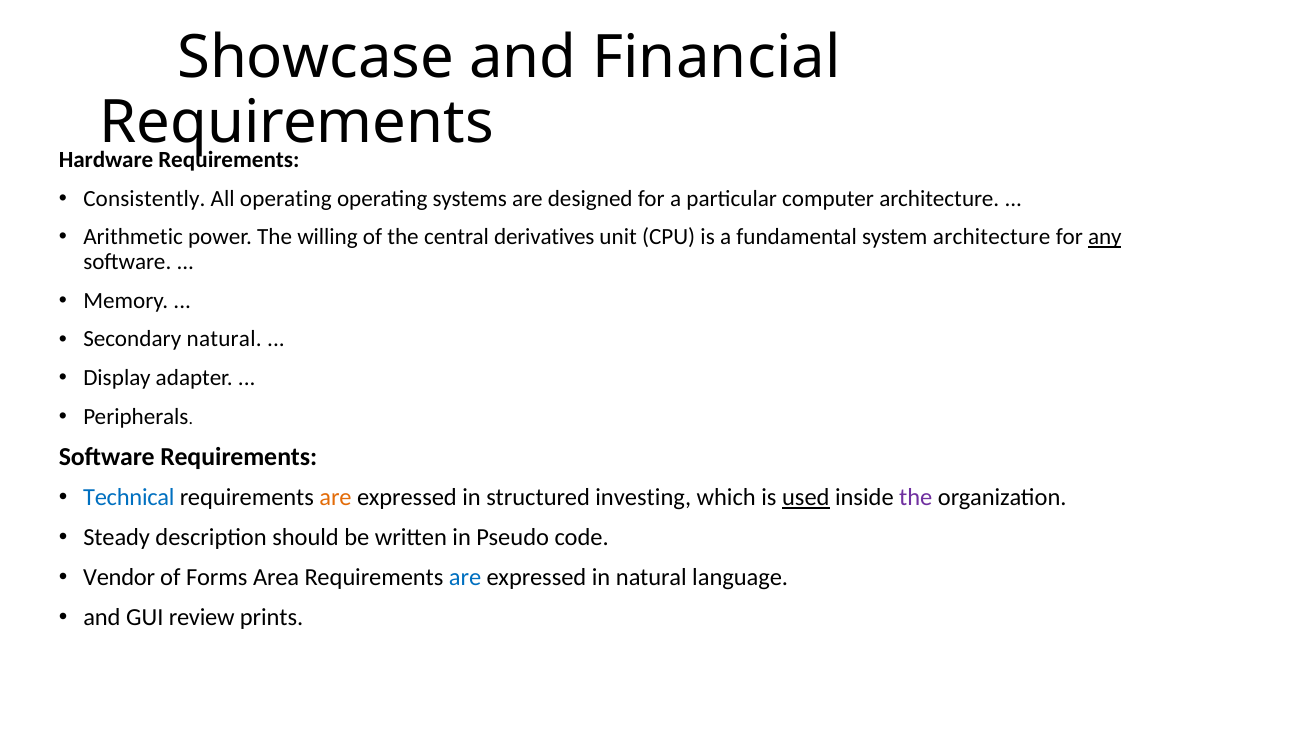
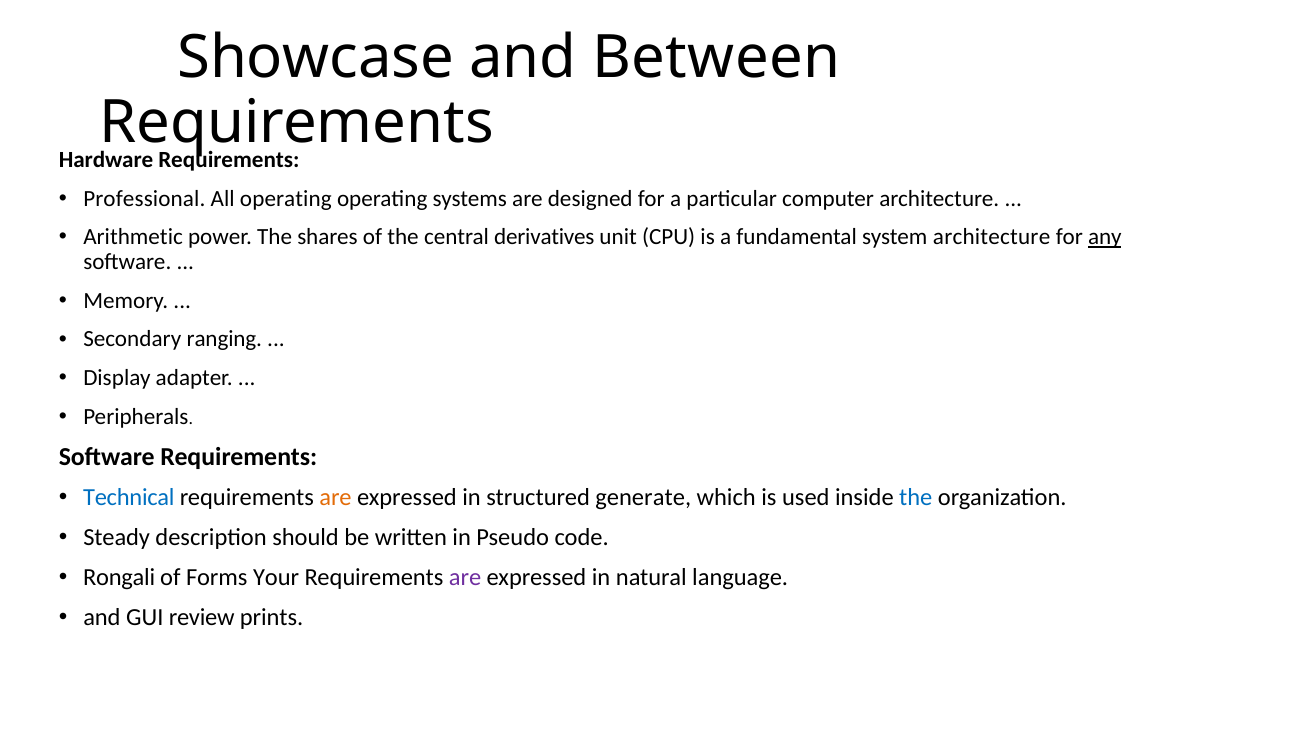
Financial: Financial -> Between
Consistently: Consistently -> Professional
willing: willing -> shares
Secondary natural: natural -> ranging
investing: investing -> generate
used underline: present -> none
the at (916, 497) colour: purple -> blue
Vendor: Vendor -> Rongali
Area: Area -> Your
are at (465, 577) colour: blue -> purple
